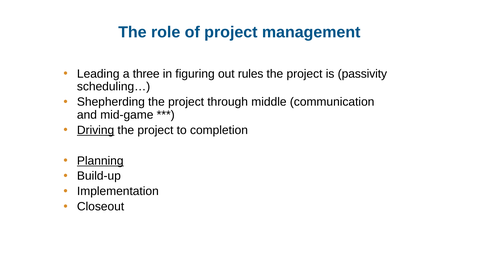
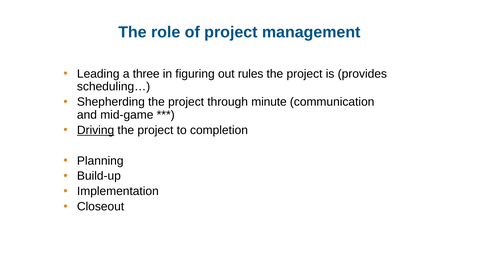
passivity: passivity -> provides
middle: middle -> minute
Planning underline: present -> none
